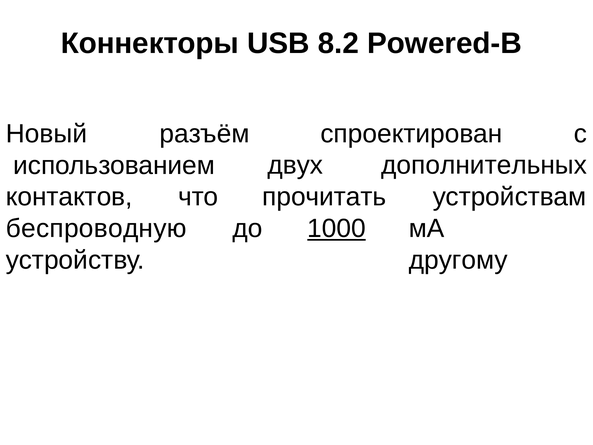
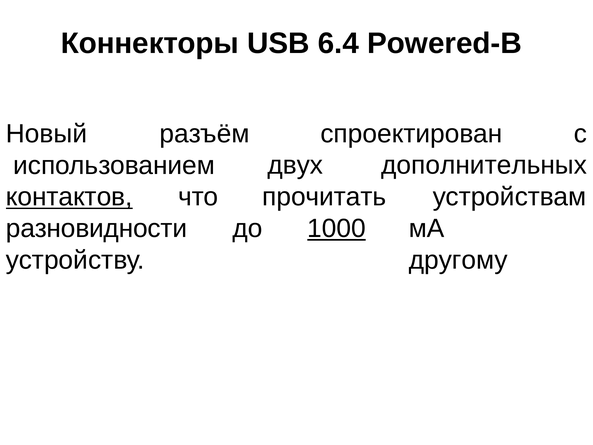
8.2: 8.2 -> 6.4
контактов underline: none -> present
беспроводную: беспроводную -> разновидности
